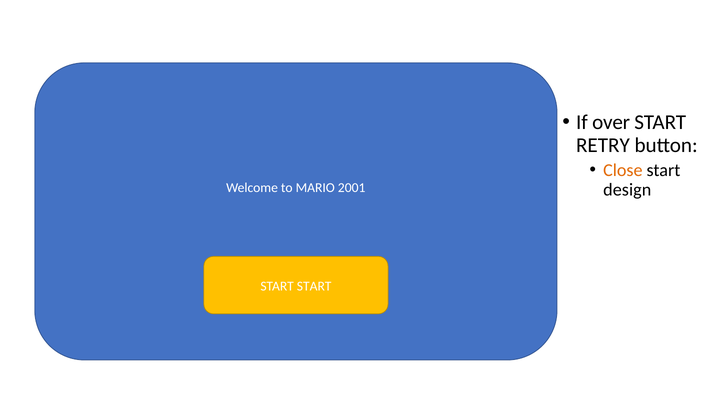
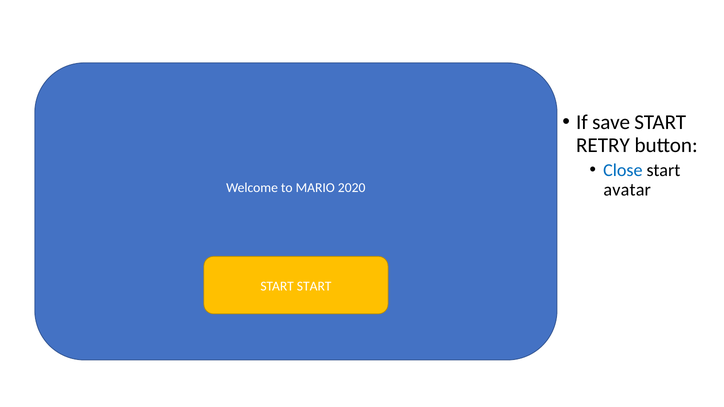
over: over -> save
Close colour: orange -> blue
design: design -> avatar
2001: 2001 -> 2020
